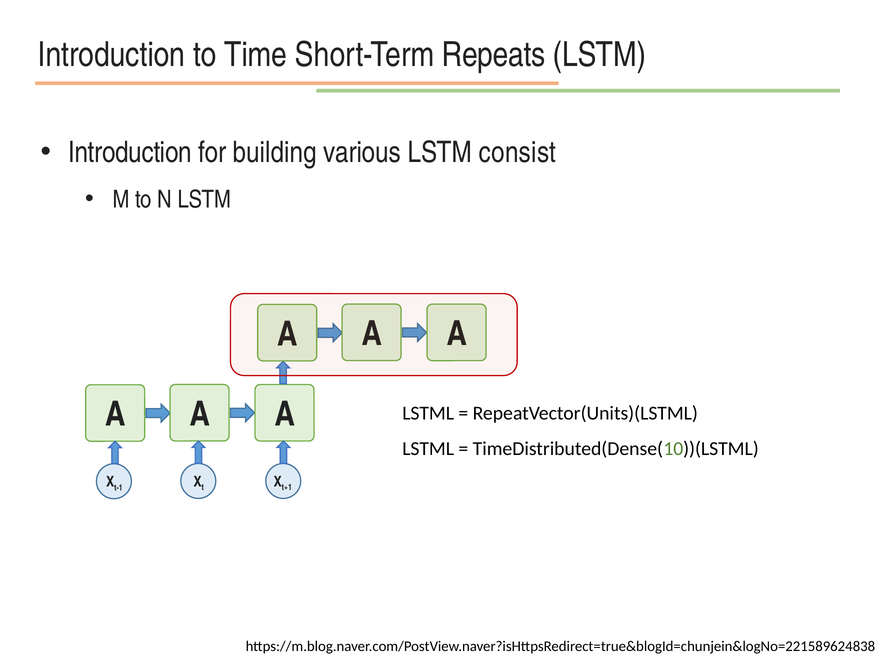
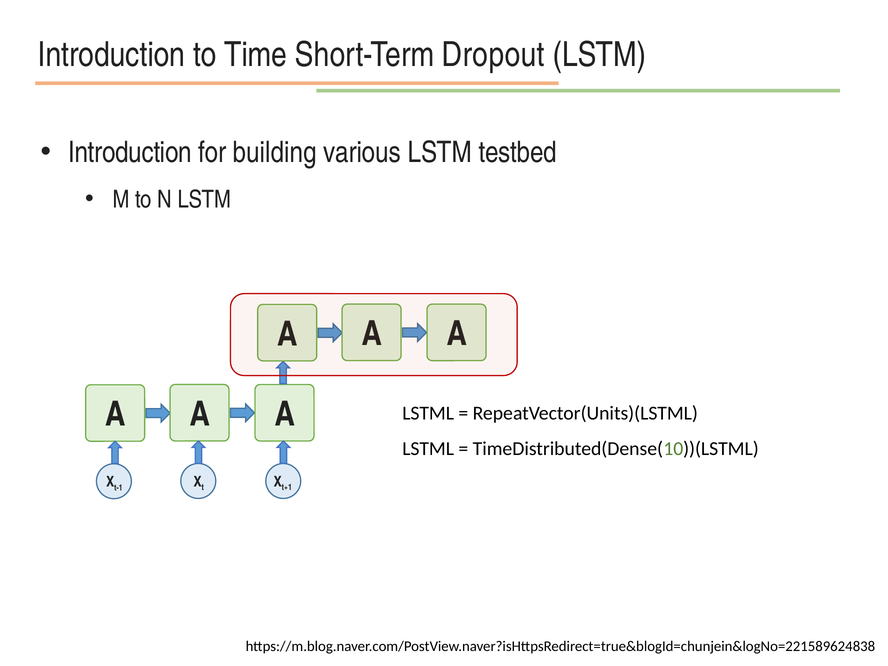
Repeats: Repeats -> Dropout
consist: consist -> testbed
